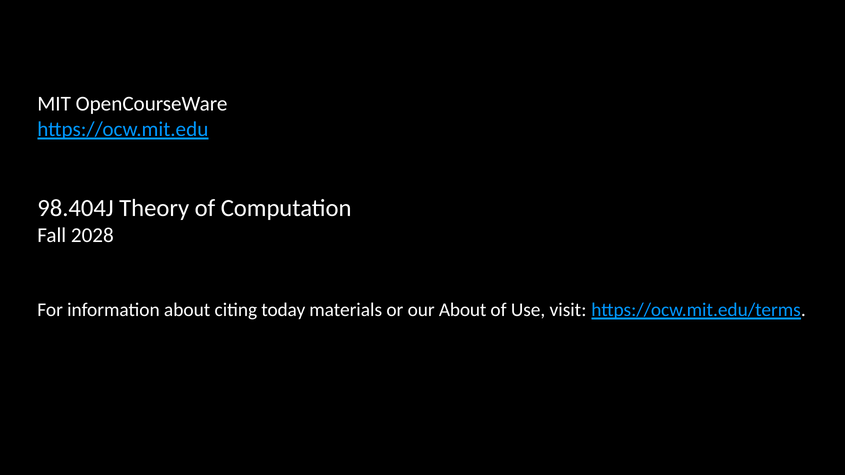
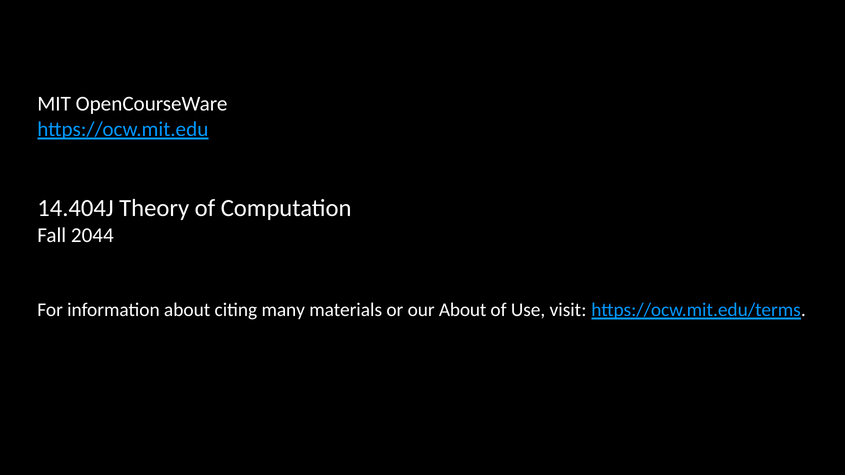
98.404J: 98.404J -> 14.404J
2028: 2028 -> 2044
today: today -> many
